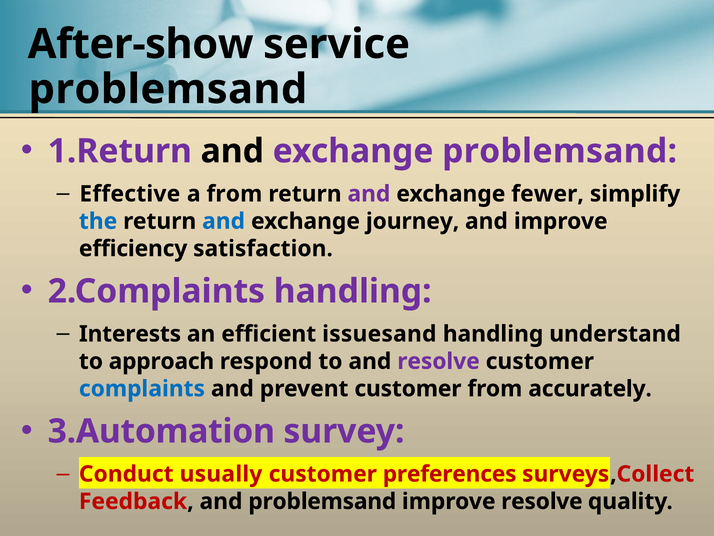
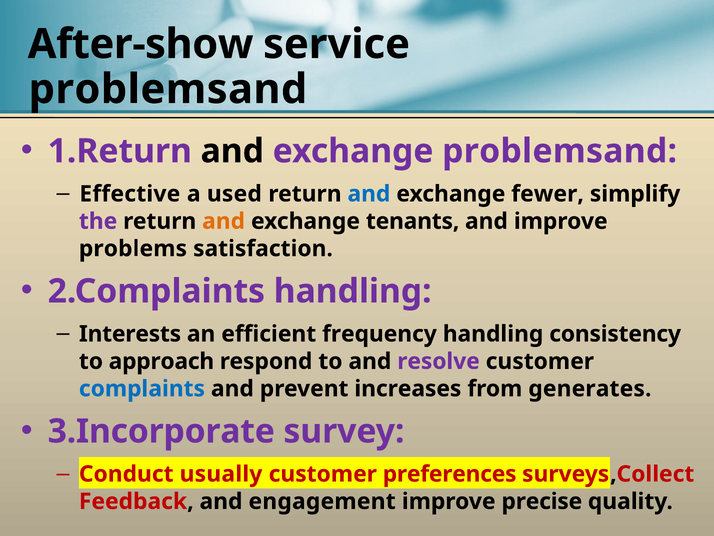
a from: from -> used
and at (369, 194) colour: purple -> blue
the colour: blue -> purple
and at (224, 221) colour: blue -> orange
journey: journey -> tenants
efficiency: efficiency -> problems
issuesand: issuesand -> frequency
understand: understand -> consistency
prevent customer: customer -> increases
accurately: accurately -> generates
3.Automation: 3.Automation -> 3.Incorporate
and problemsand: problemsand -> engagement
improve resolve: resolve -> precise
